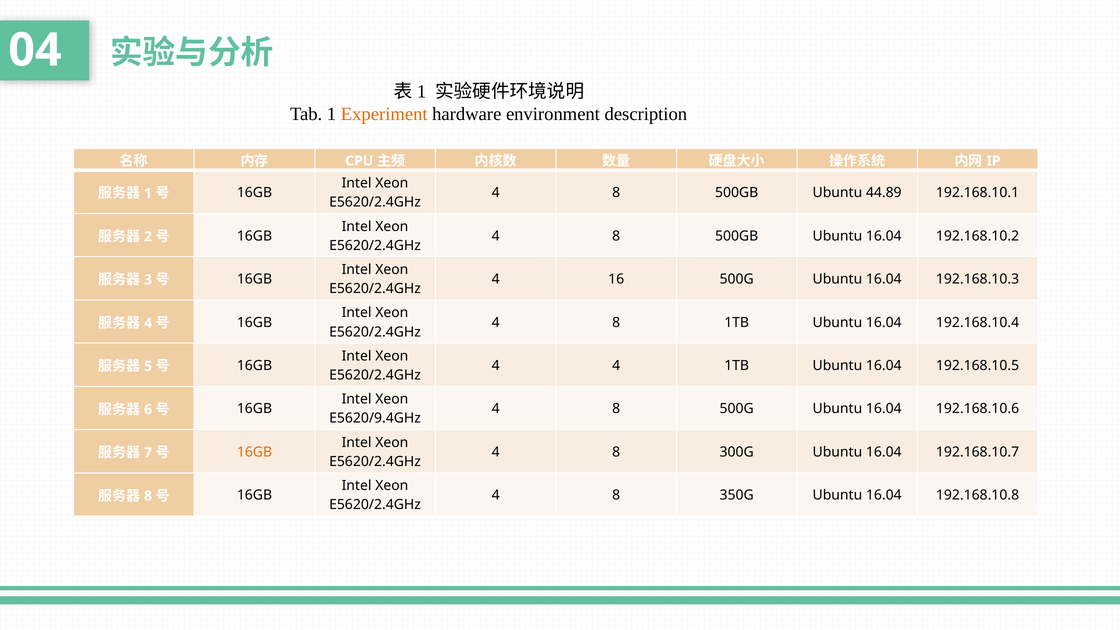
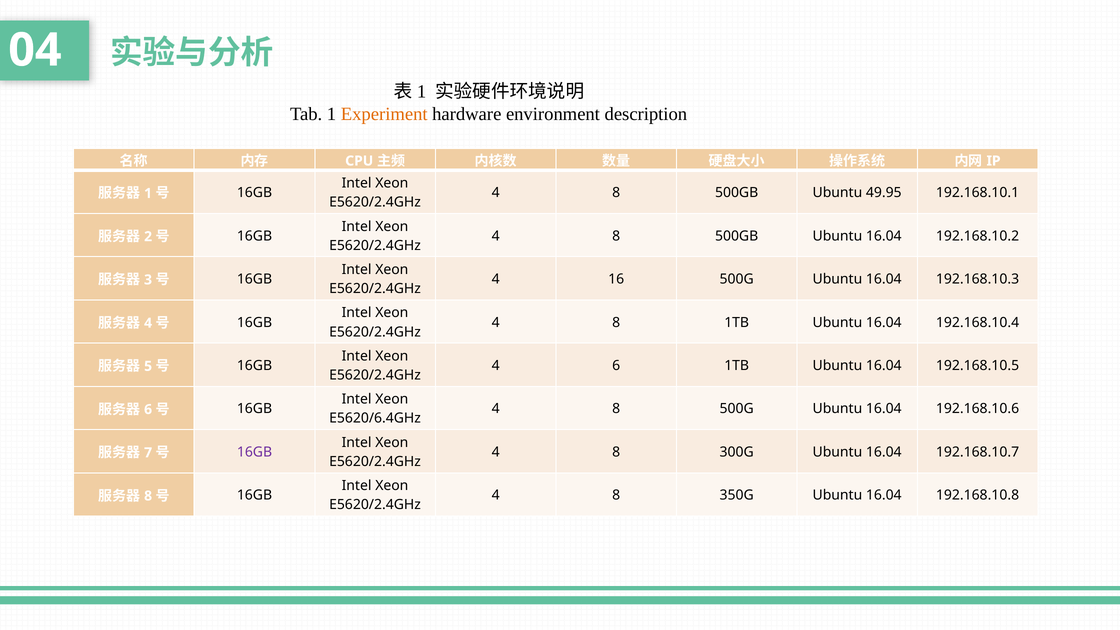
44.89: 44.89 -> 49.95
4 4: 4 -> 6
E5620/9.4GHz: E5620/9.4GHz -> E5620/6.4GHz
16GB at (255, 452) colour: orange -> purple
